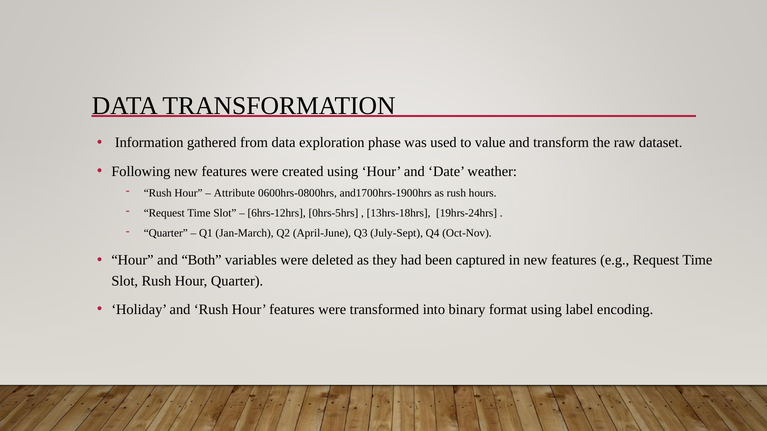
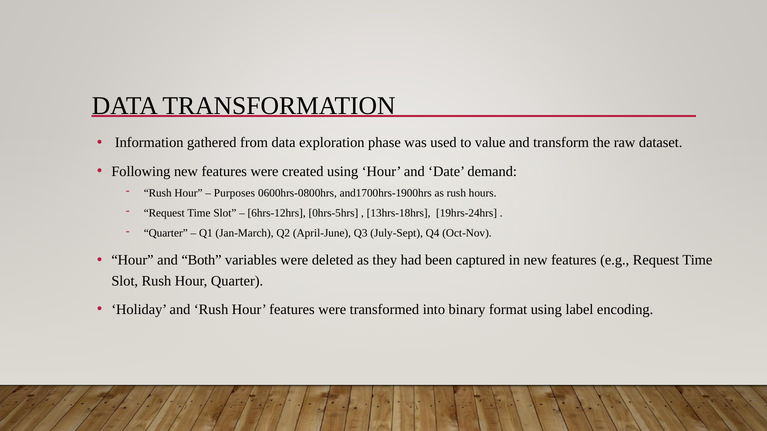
weather: weather -> demand
Attribute: Attribute -> Purposes
